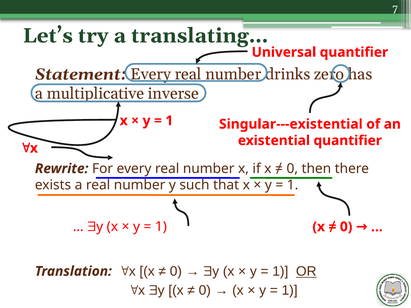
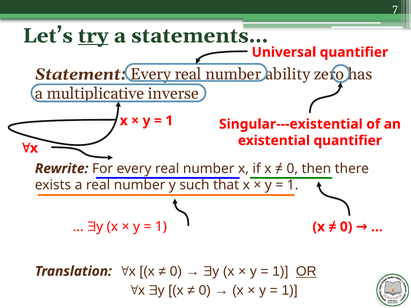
try underline: none -> present
translating…: translating… -> statements…
drinks: drinks -> ability
